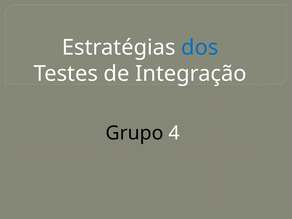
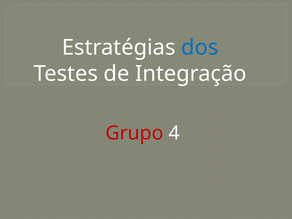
Grupo colour: black -> red
